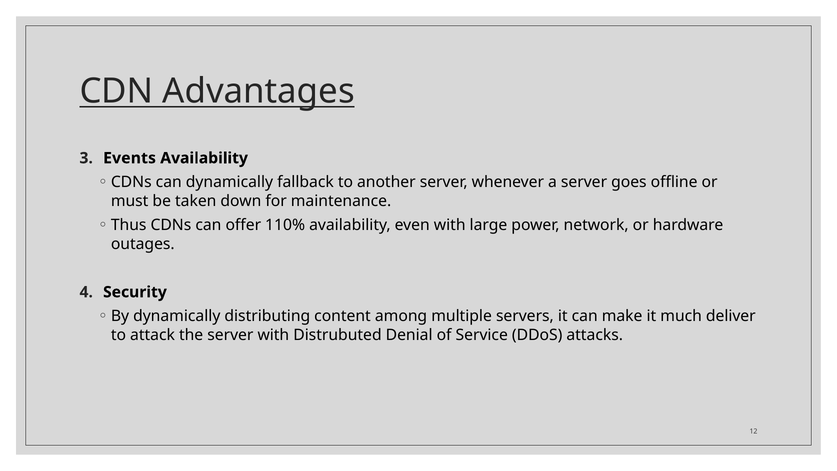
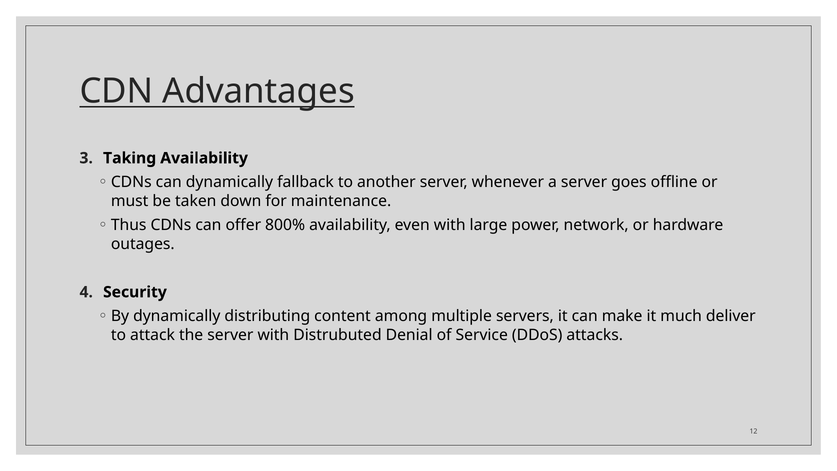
Events: Events -> Taking
110%: 110% -> 800%
